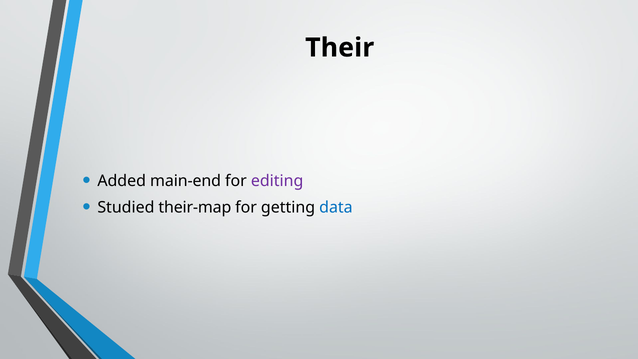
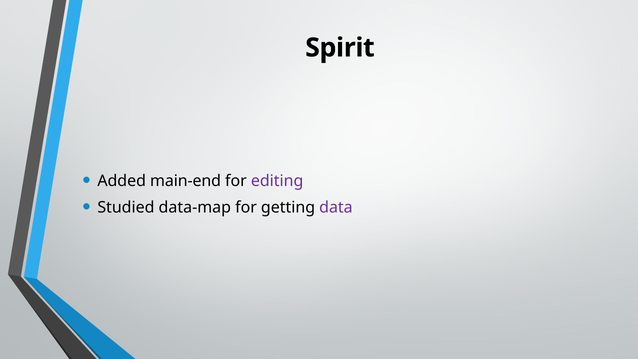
Their: Their -> Spirit
their-map: their-map -> data-map
data colour: blue -> purple
